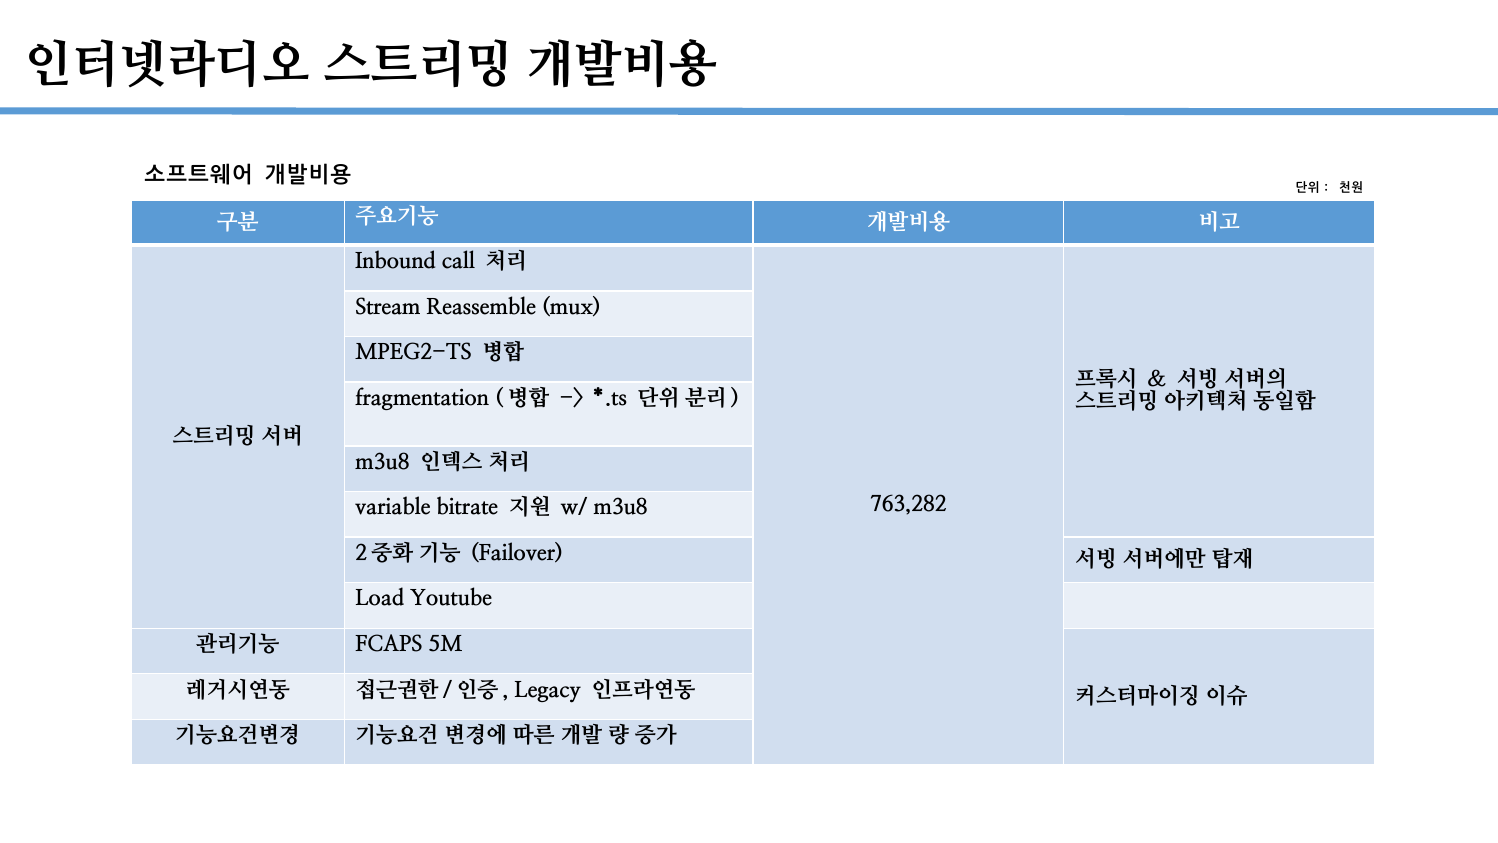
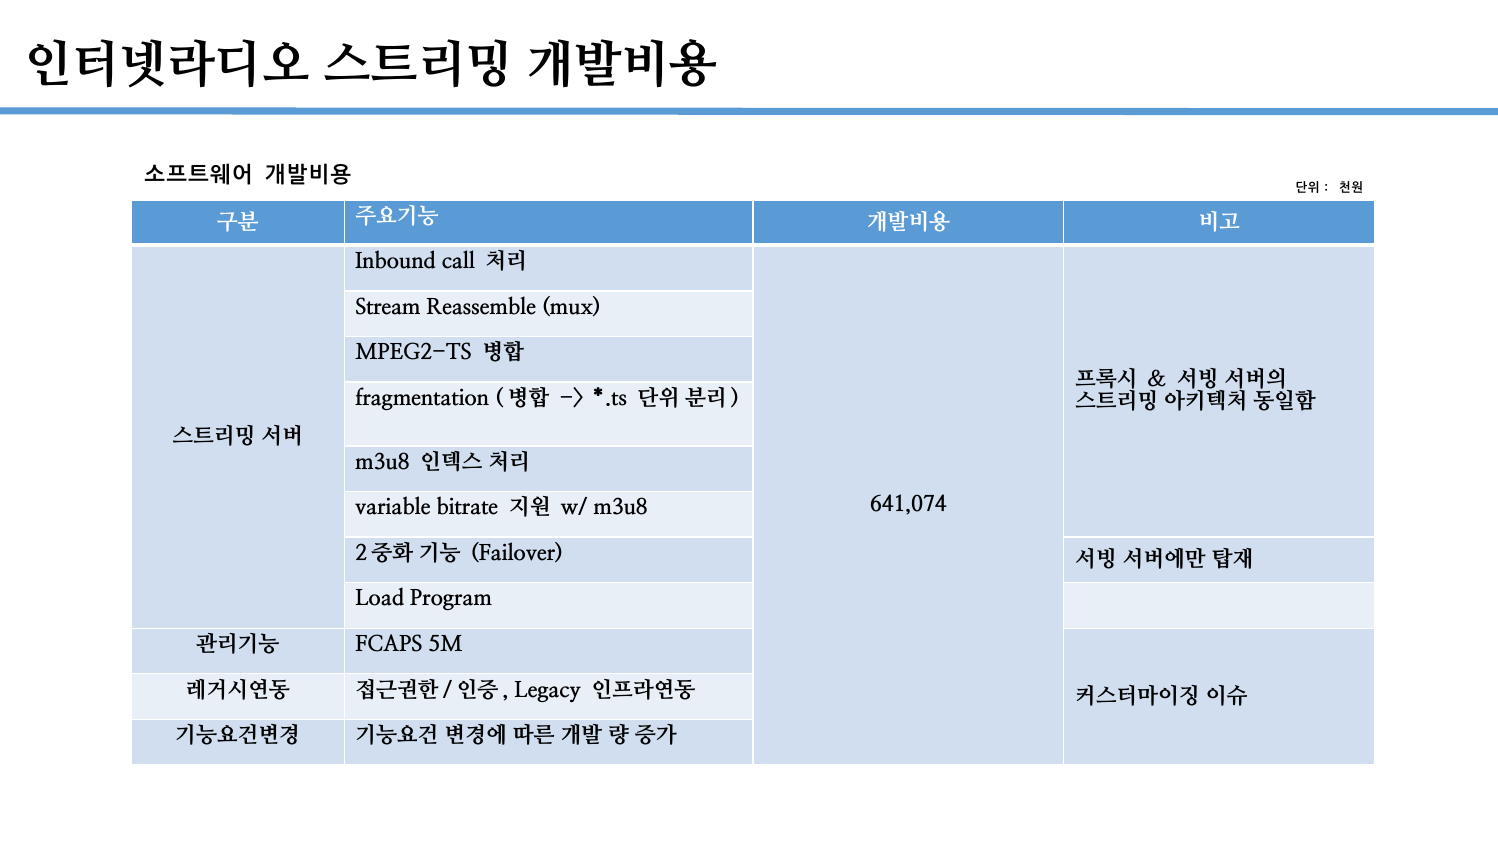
763,282: 763,282 -> 641,074
Youtube: Youtube -> Program
